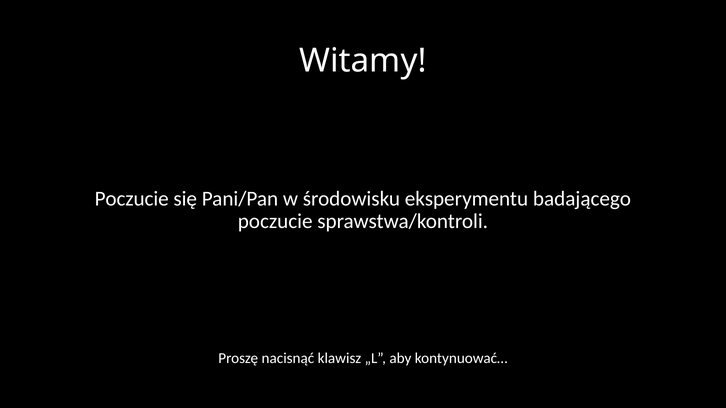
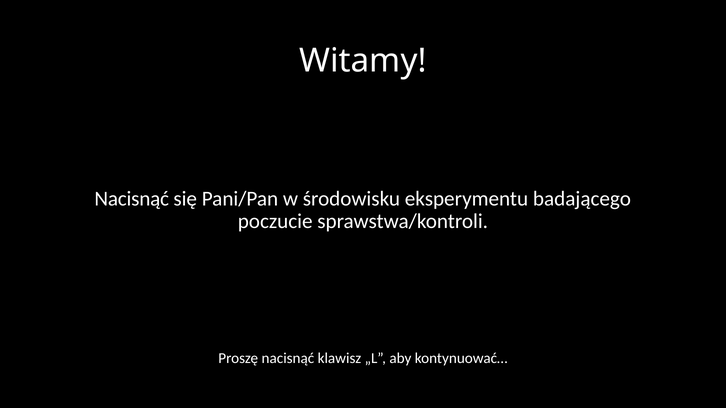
Poczucie at (132, 199): Poczucie -> Nacisnąć
